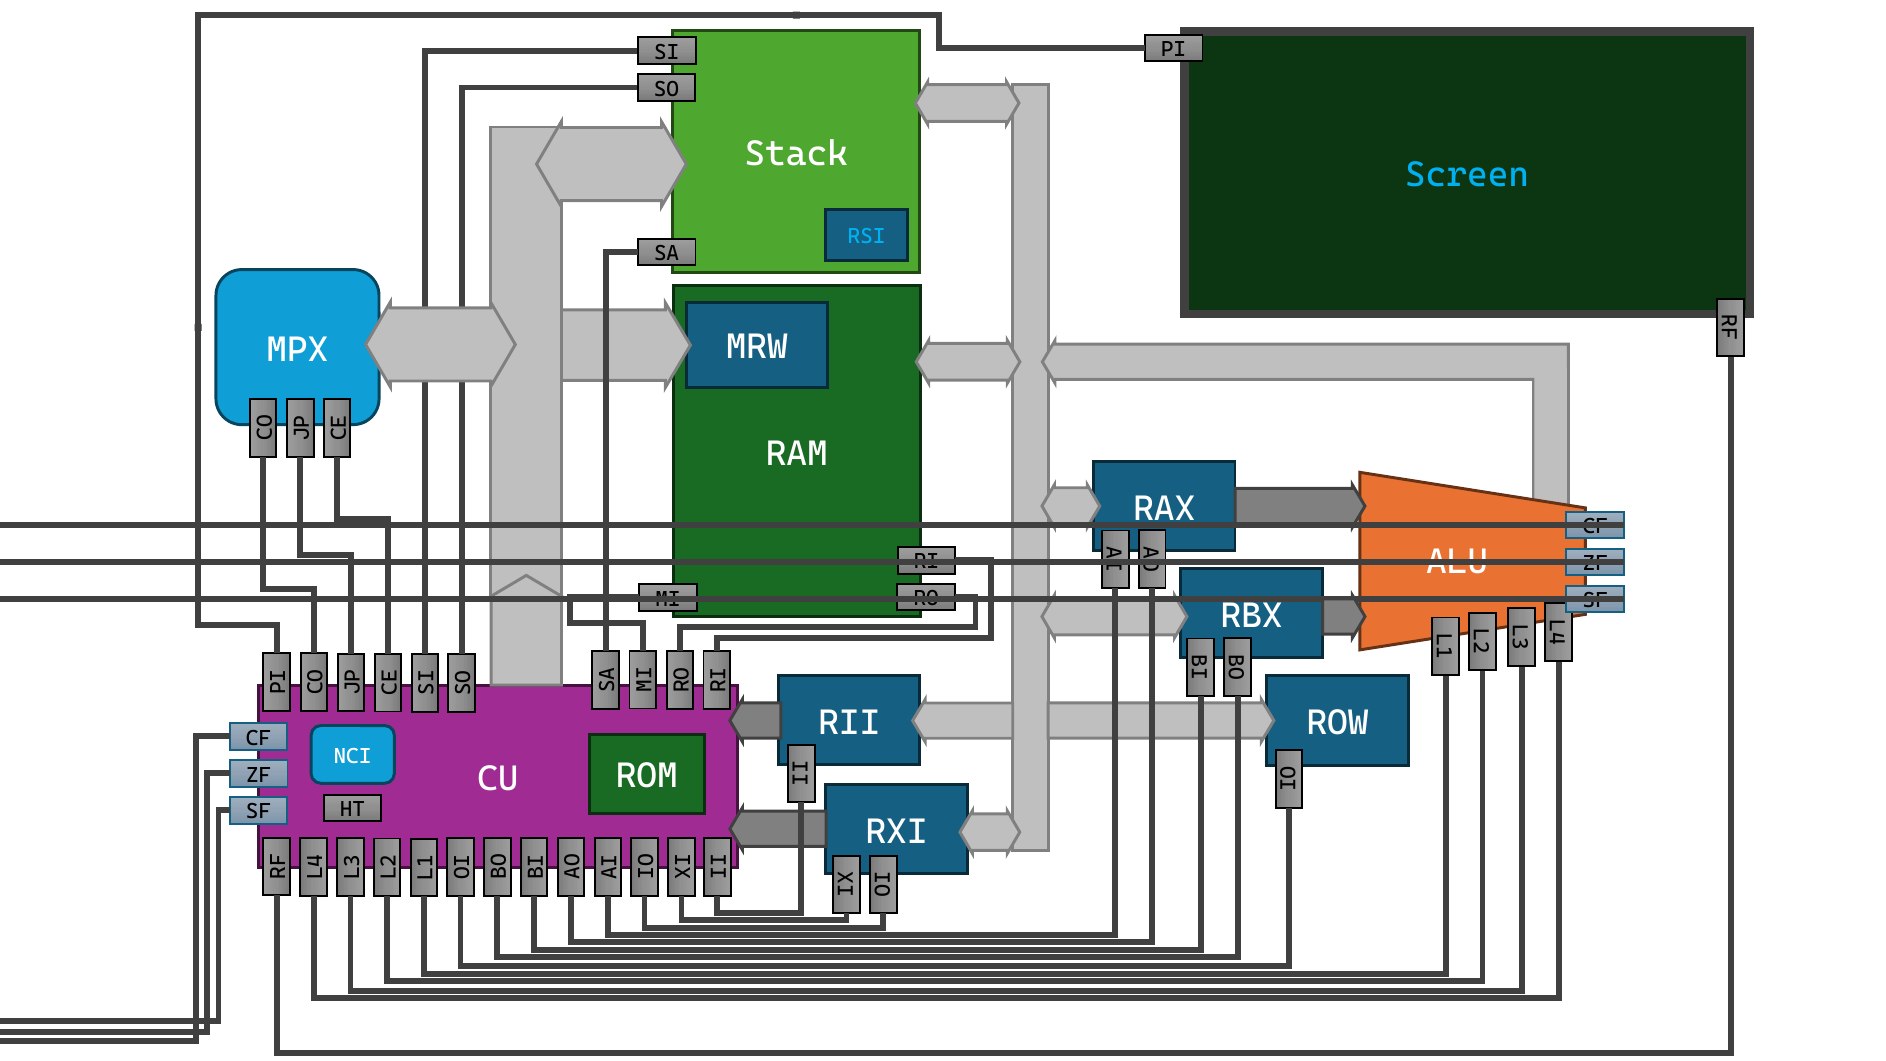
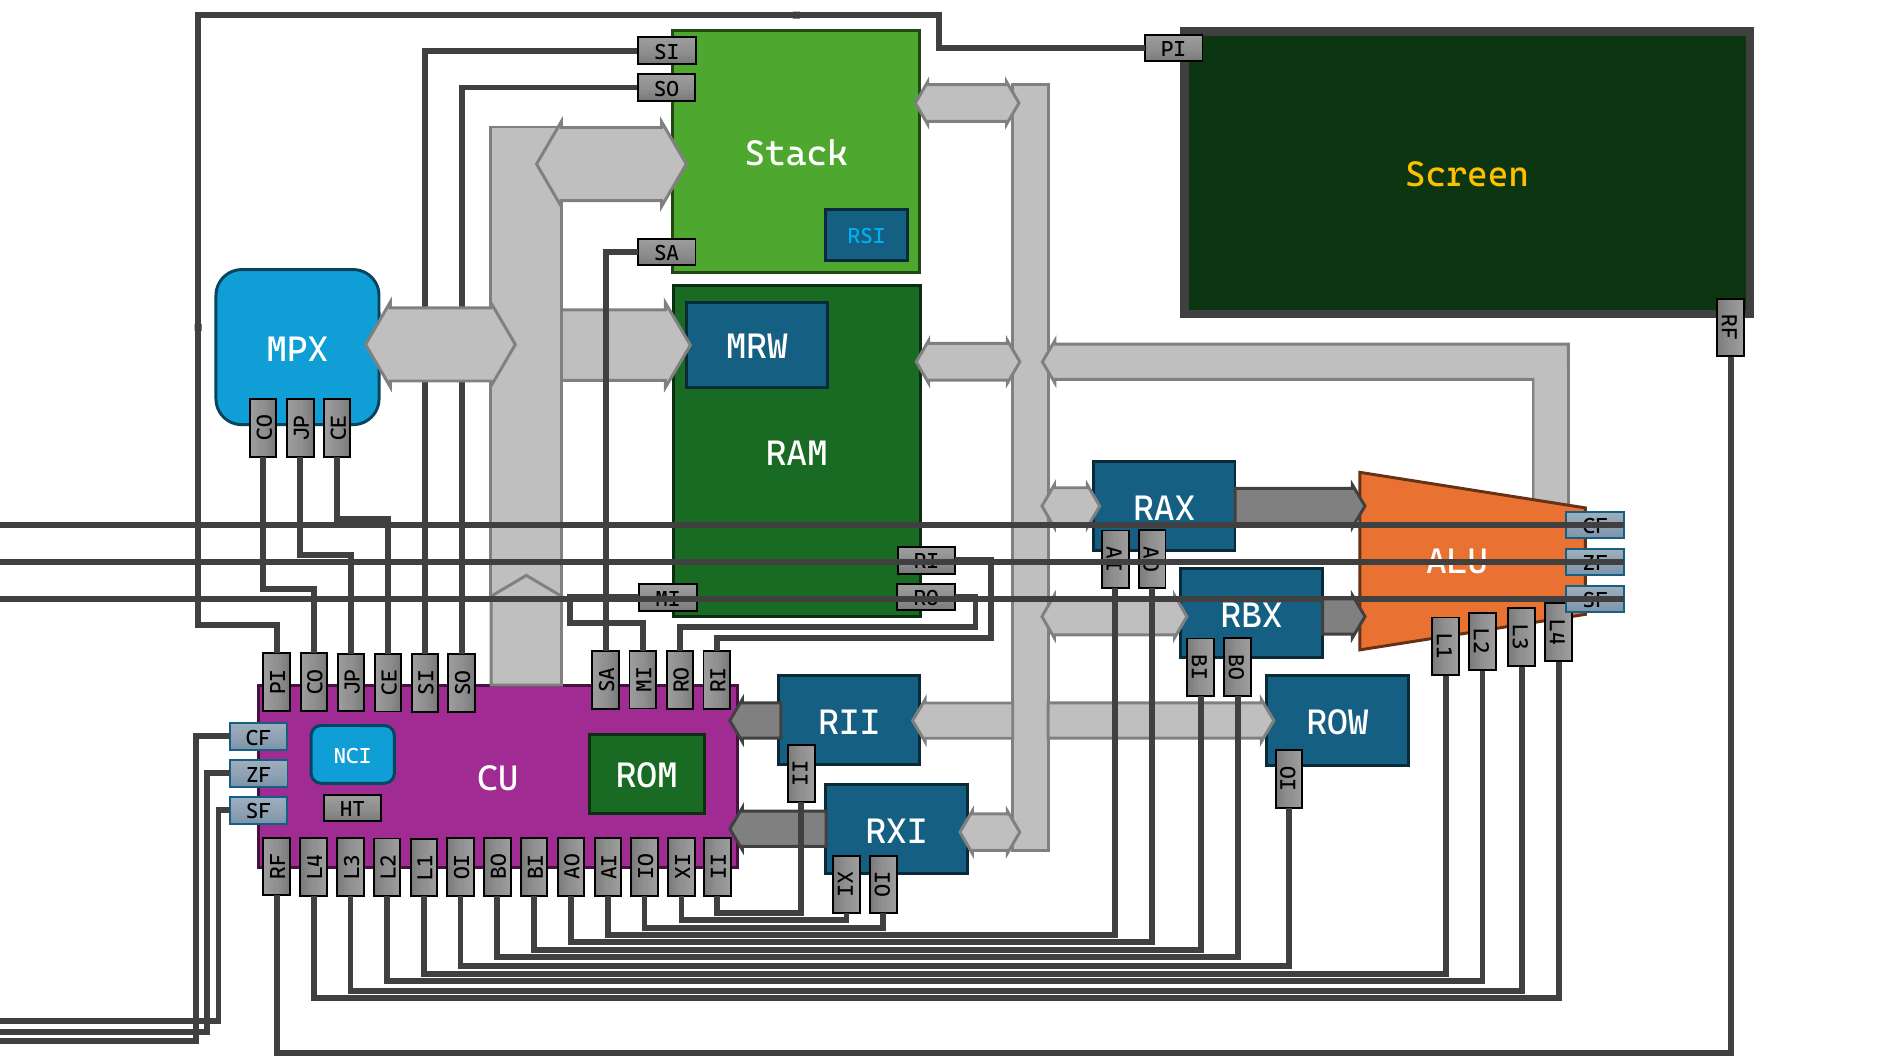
Screen colour: light blue -> yellow
